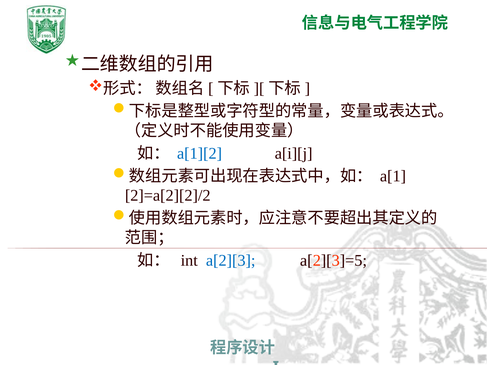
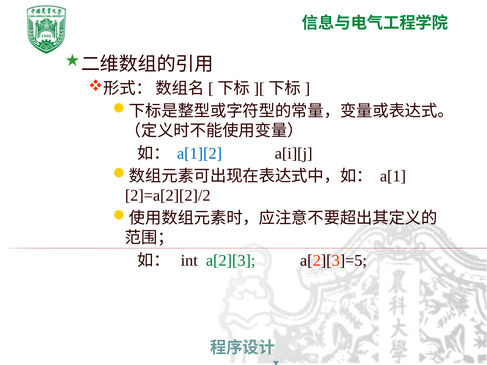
a[2][3 colour: blue -> green
